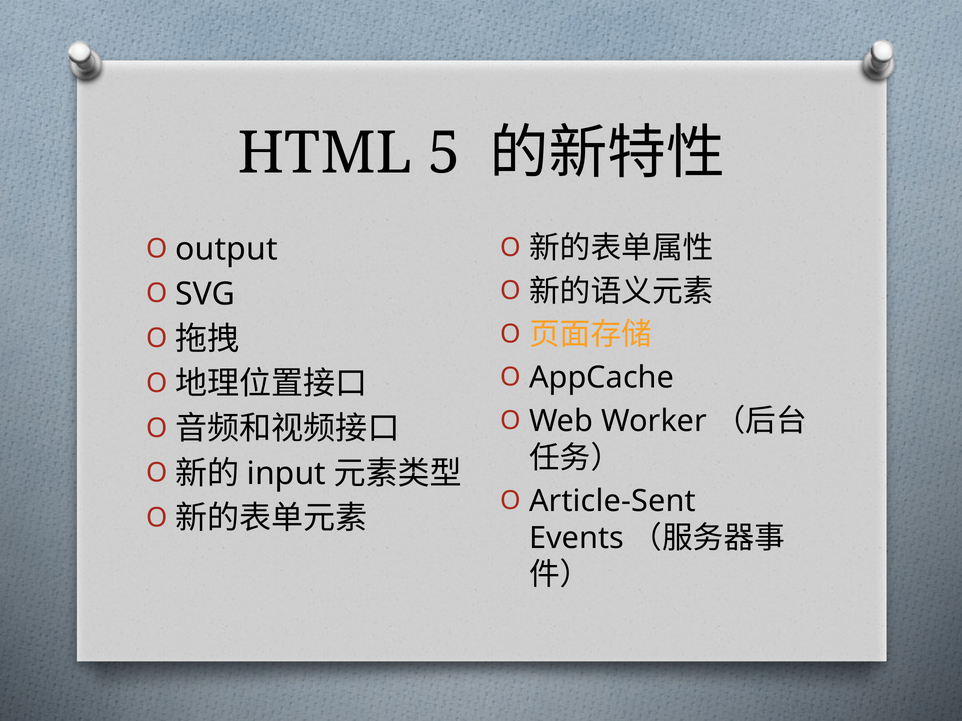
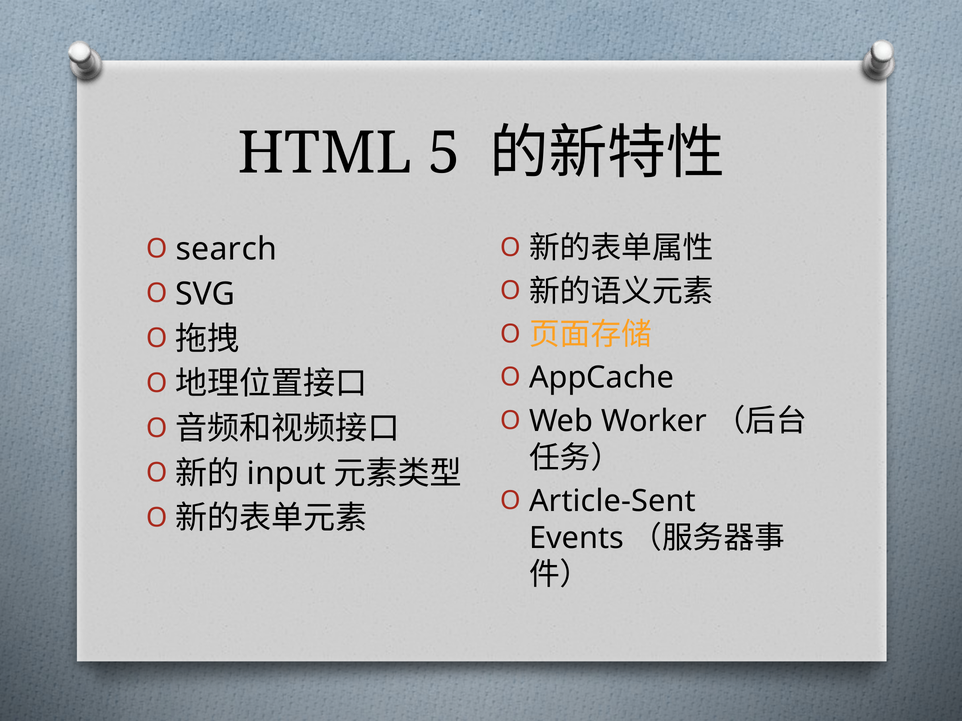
output: output -> search
